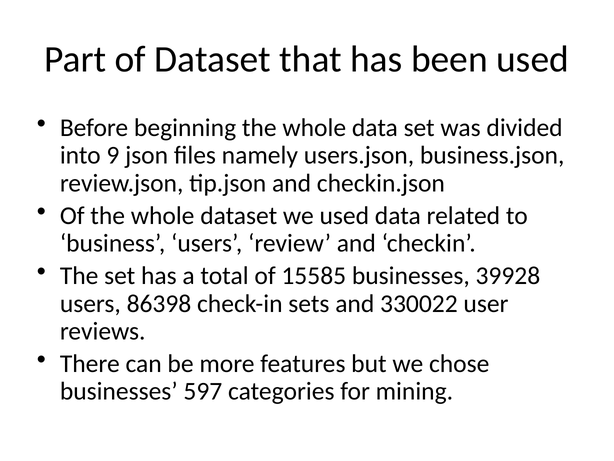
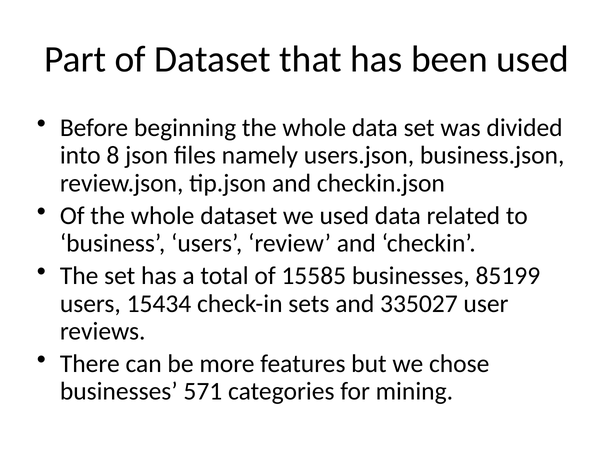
9: 9 -> 8
39928: 39928 -> 85199
86398: 86398 -> 15434
330022: 330022 -> 335027
597: 597 -> 571
